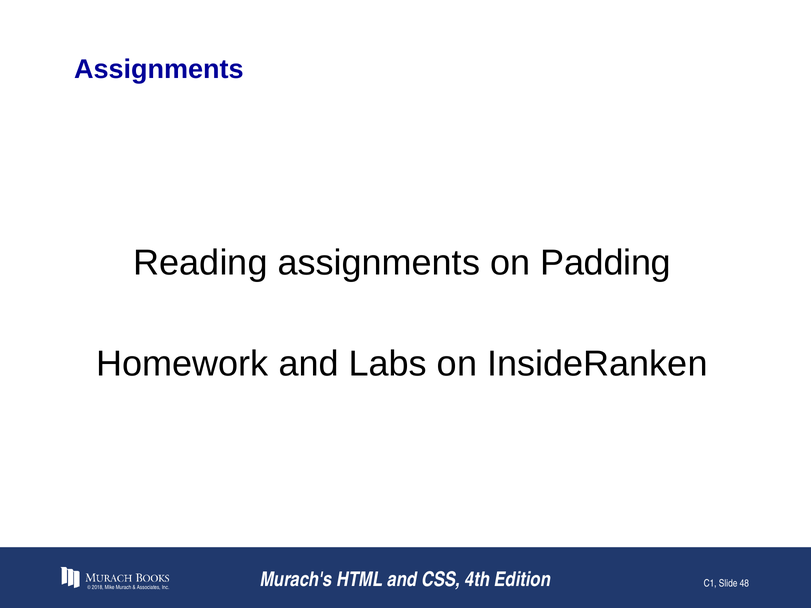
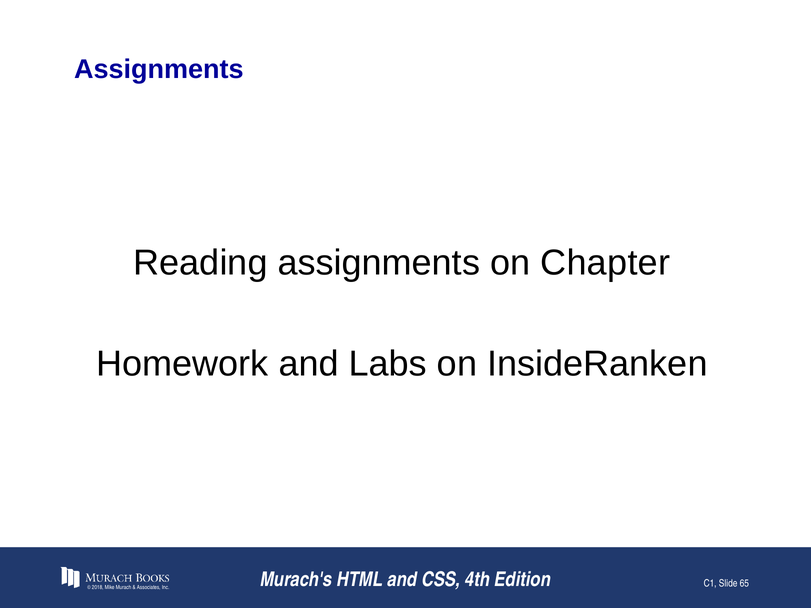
Padding: Padding -> Chapter
48: 48 -> 65
